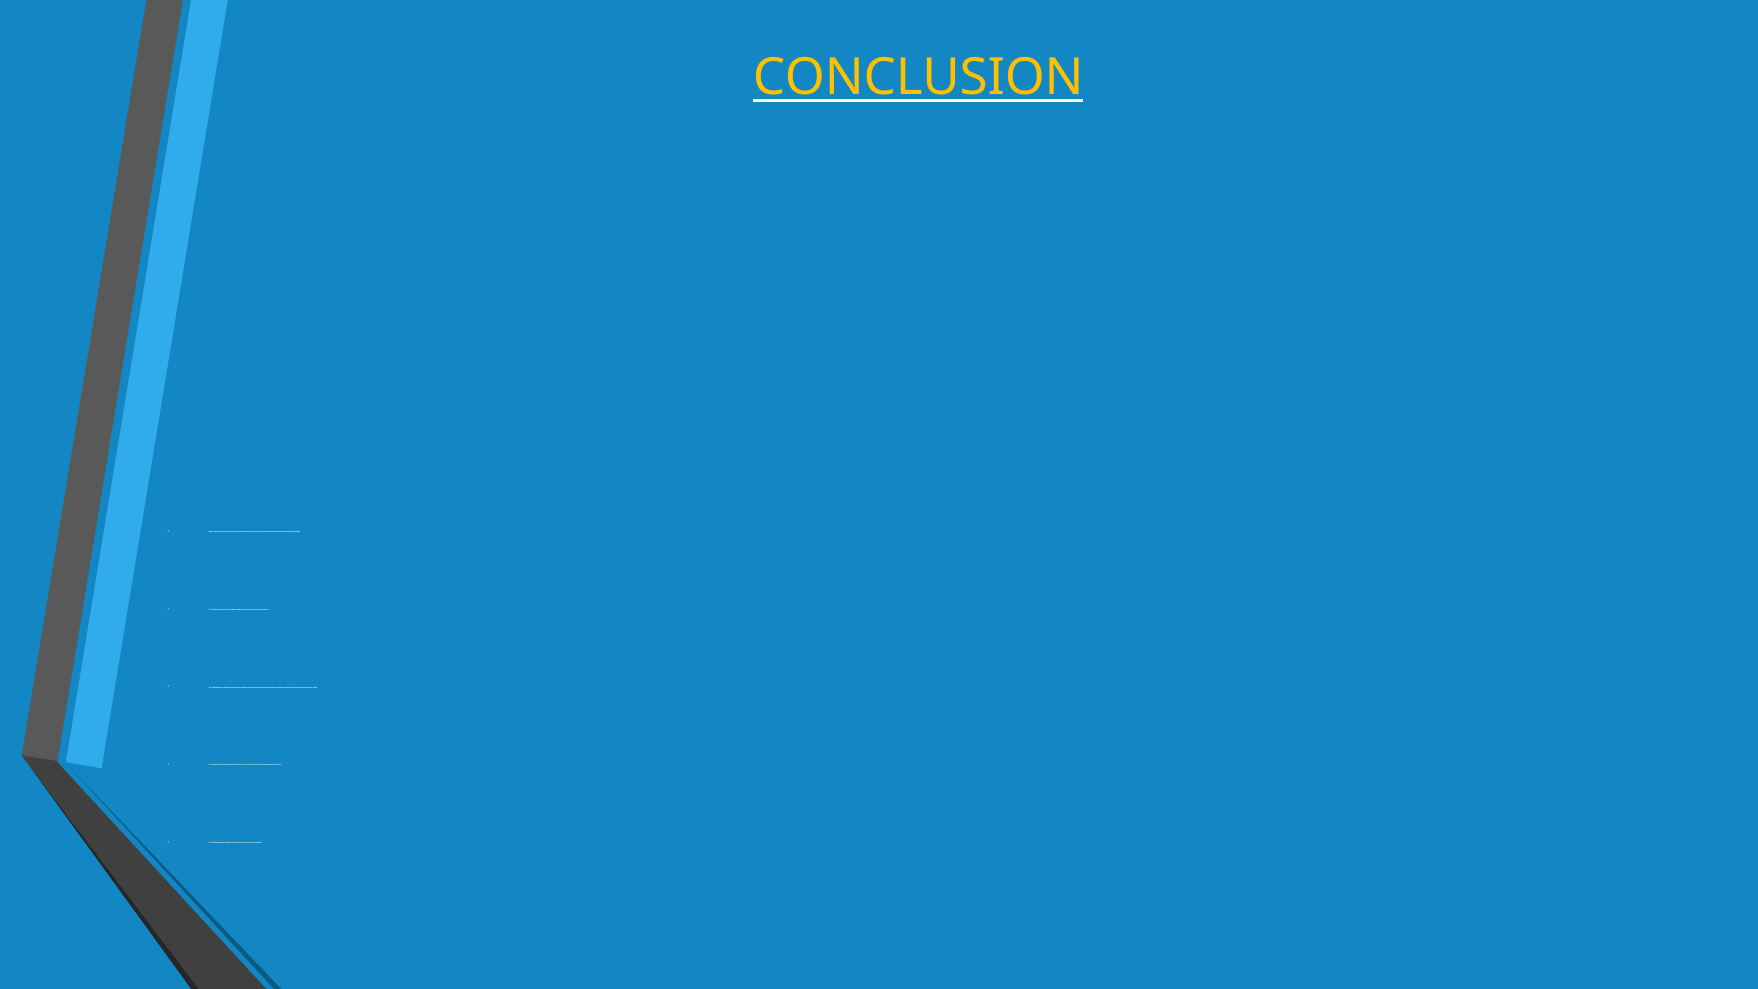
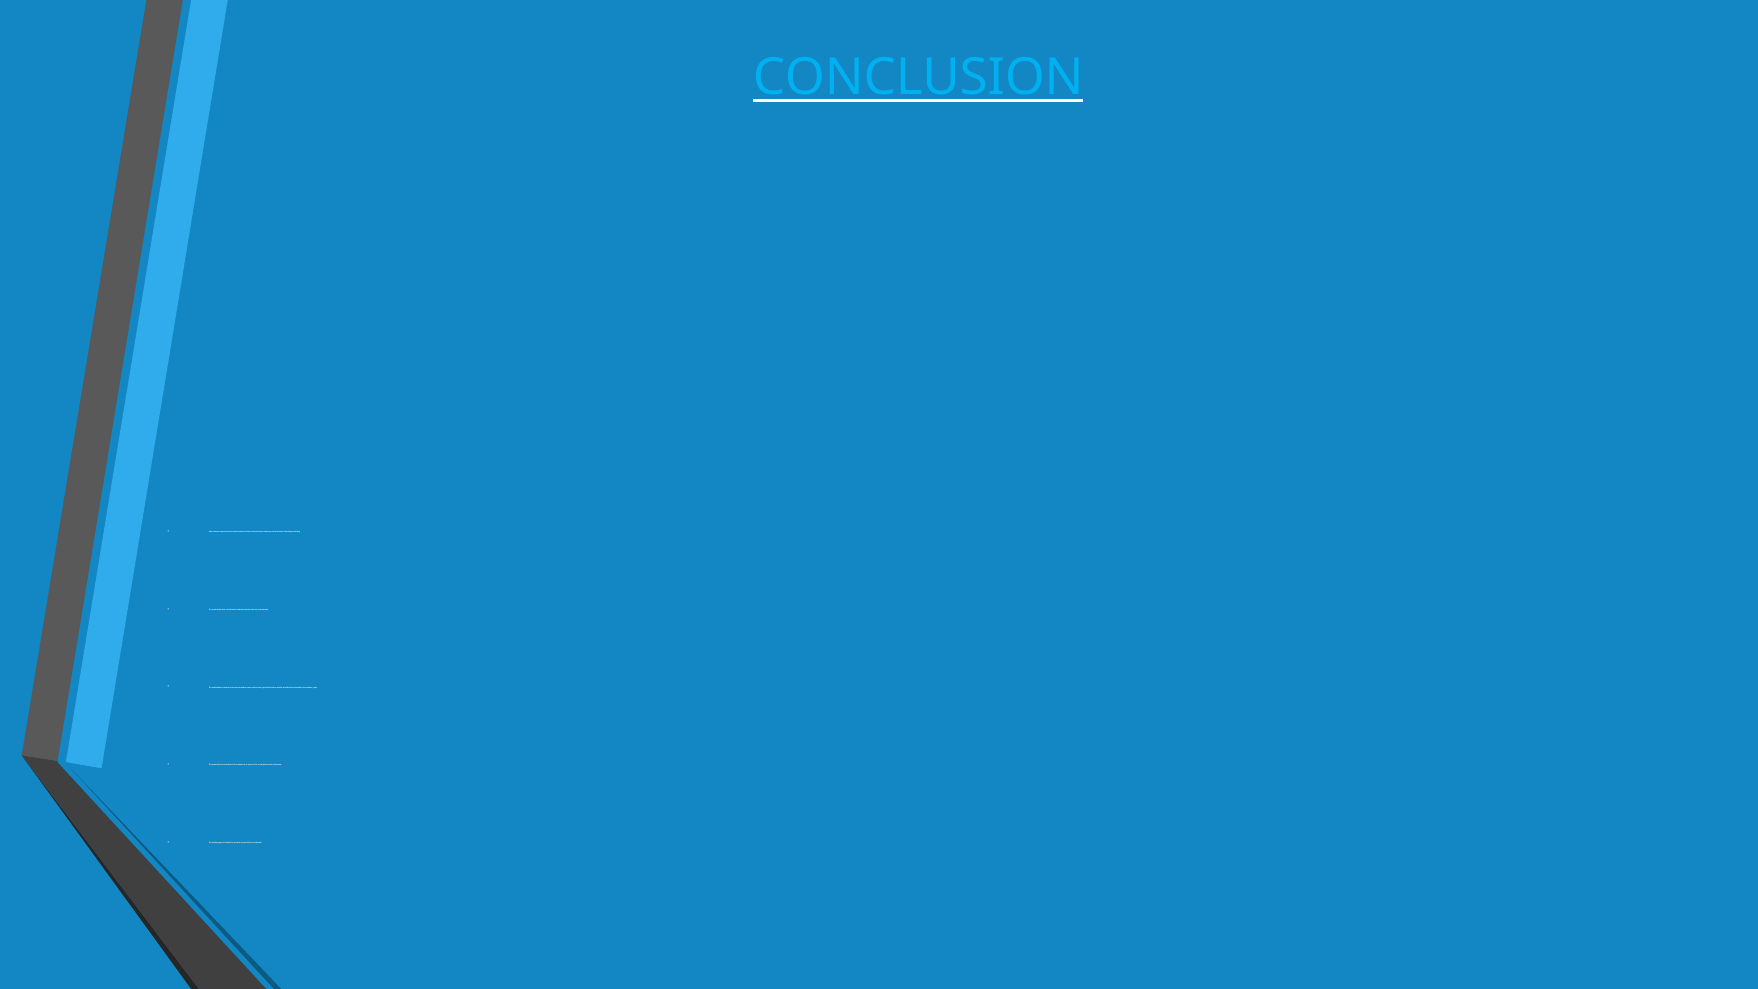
CONCLUSION colour: yellow -> light blue
